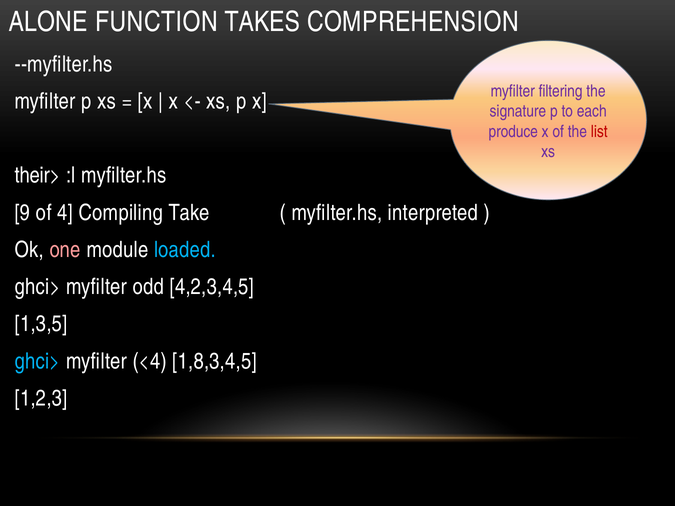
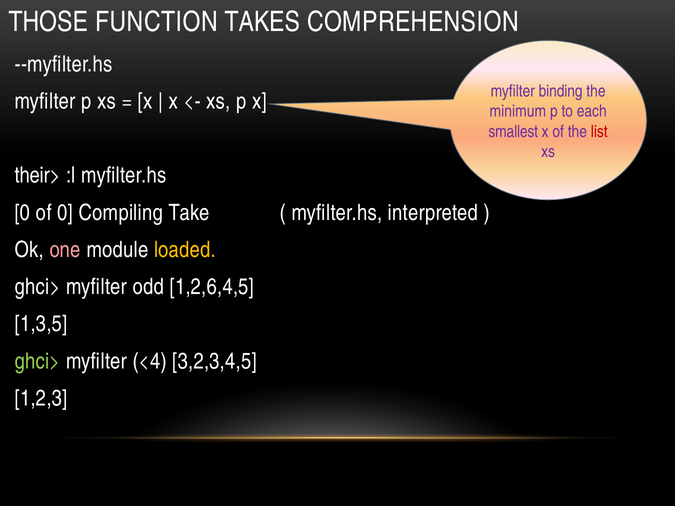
ALONE: ALONE -> THOSE
filtering: filtering -> binding
signature: signature -> minimum
produce: produce -> smallest
9 at (22, 213): 9 -> 0
of 4: 4 -> 0
loaded colour: light blue -> yellow
4,2,3,4,5: 4,2,3,4,5 -> 1,2,6,4,5
ghci> at (37, 361) colour: light blue -> light green
1,8,3,4,5: 1,8,3,4,5 -> 3,2,3,4,5
